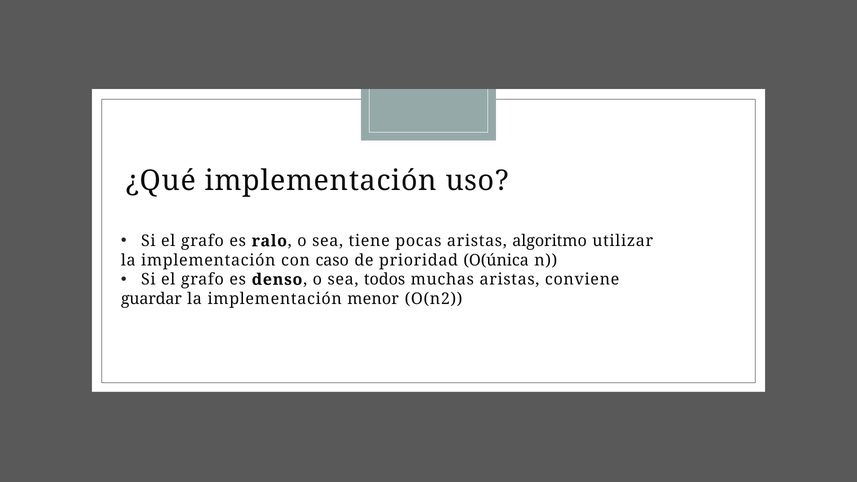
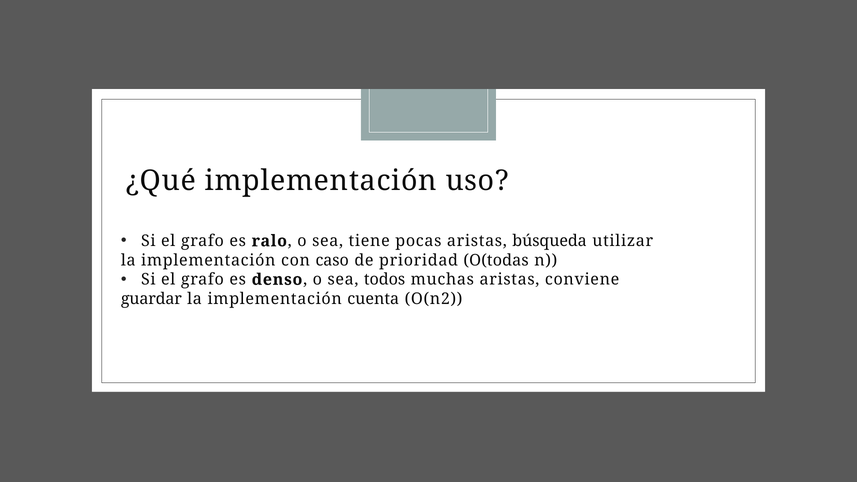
algoritmo: algoritmo -> búsqueda
O(única: O(única -> O(todas
menor: menor -> cuenta
